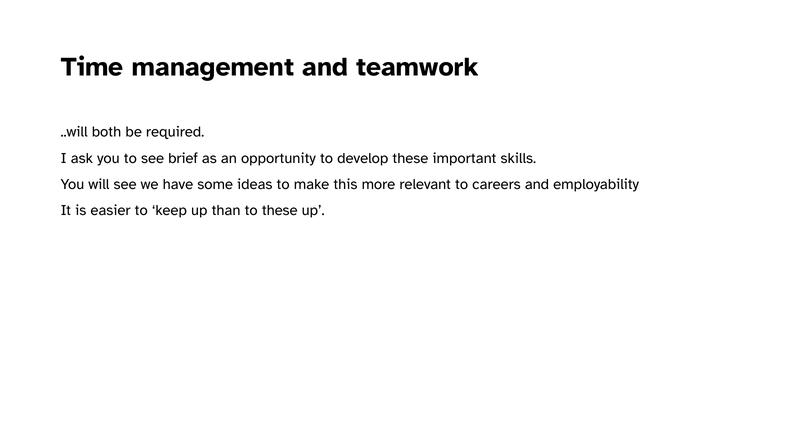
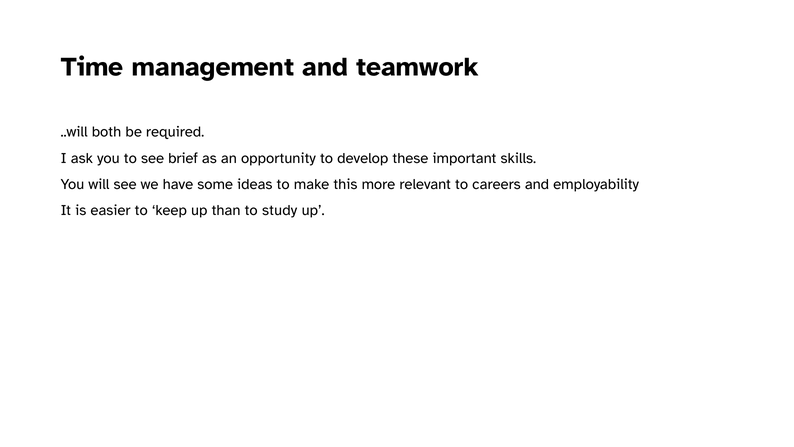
to these: these -> study
